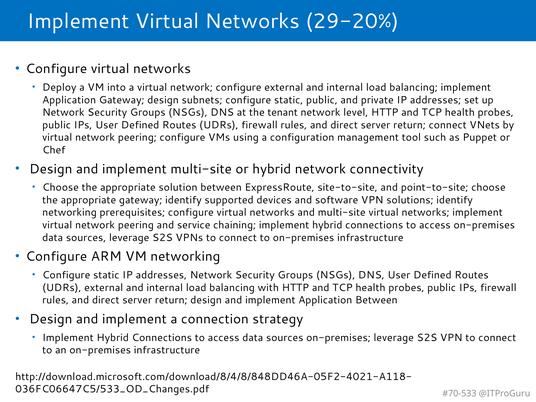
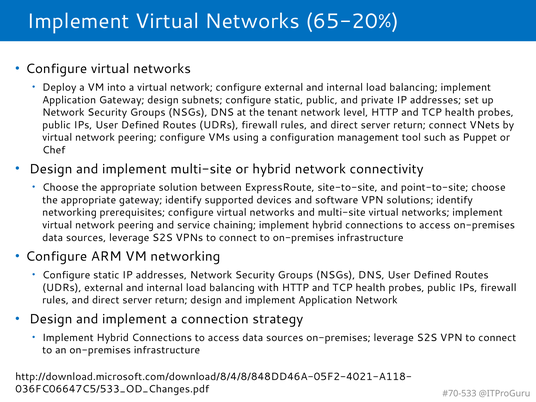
29-20%: 29-20% -> 65-20%
Application Between: Between -> Network
